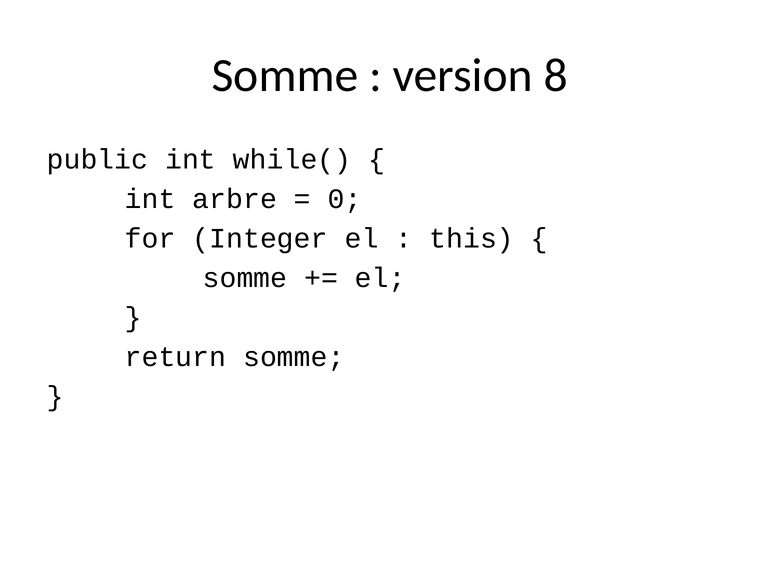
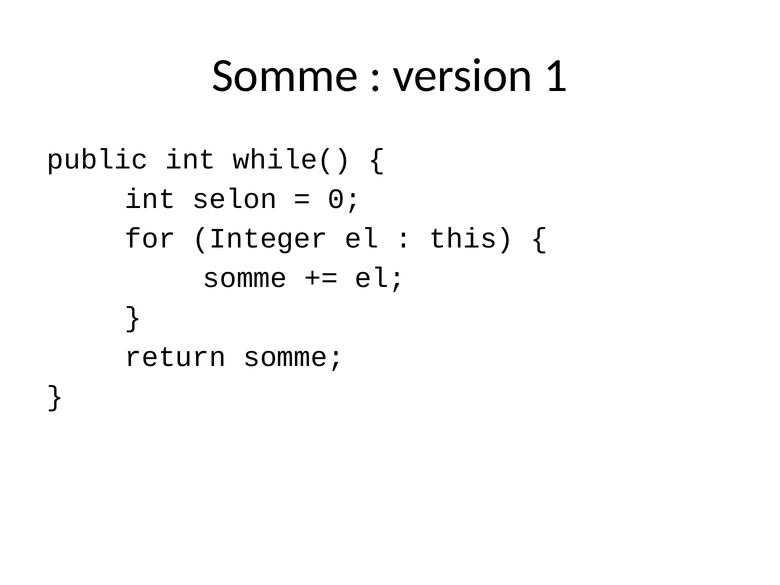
8: 8 -> 1
arbre: arbre -> selon
